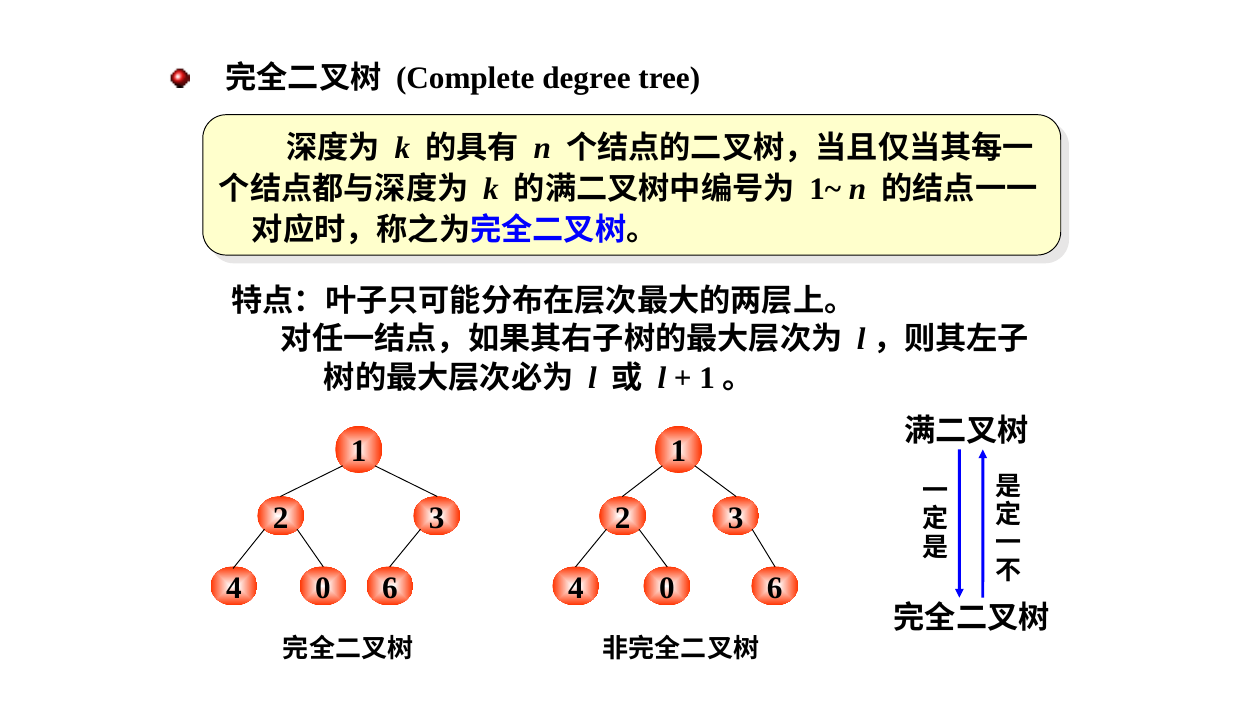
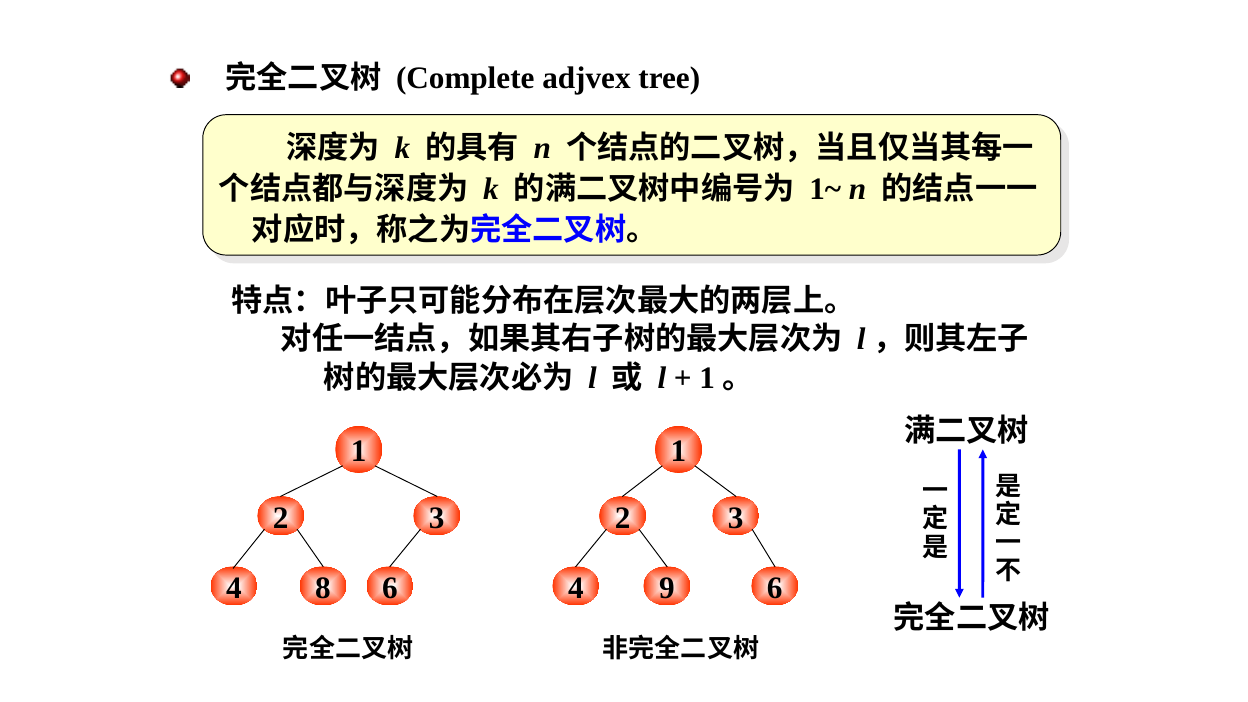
degree: degree -> adjvex
0 at (323, 588): 0 -> 8
0 at (667, 588): 0 -> 9
